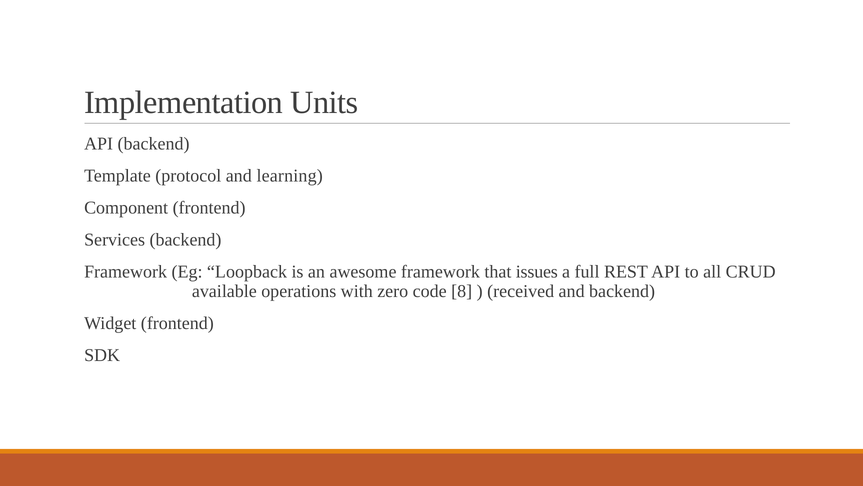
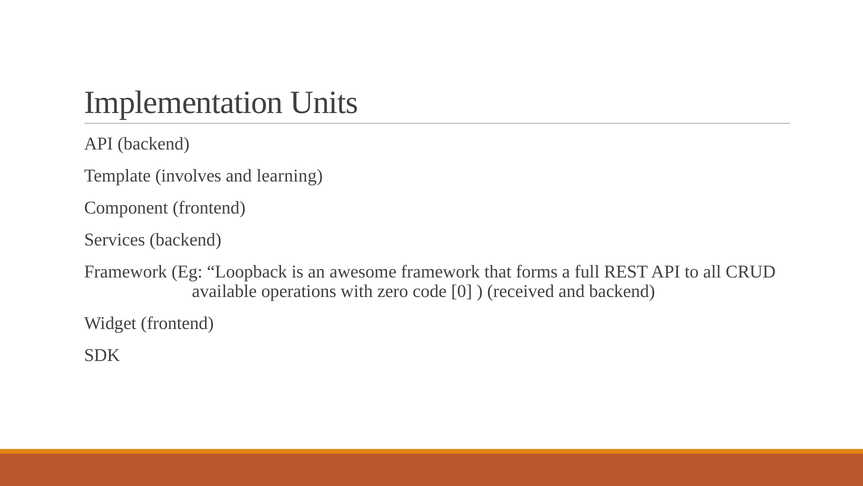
protocol: protocol -> involves
issues: issues -> forms
8: 8 -> 0
